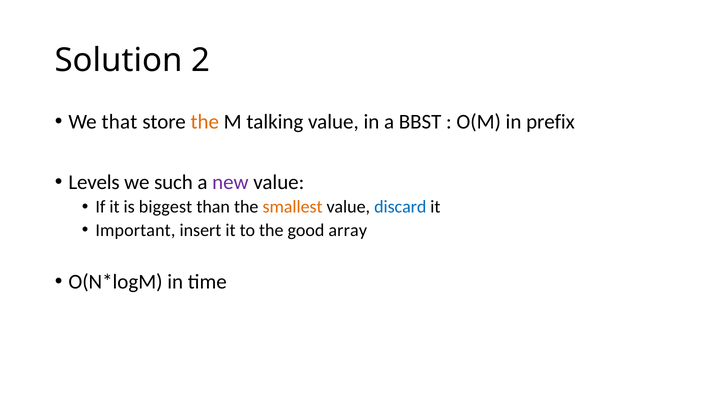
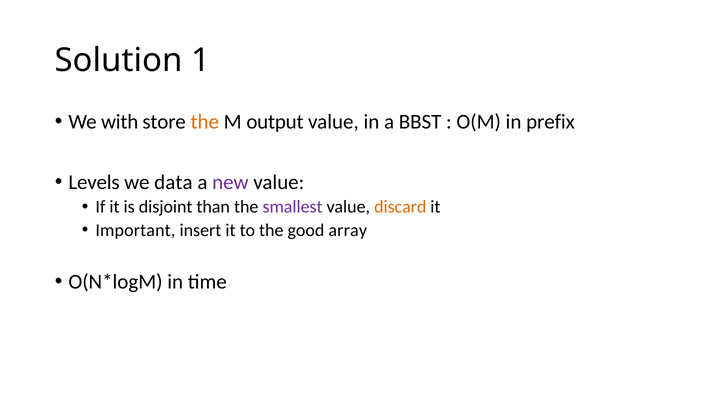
2: 2 -> 1
that: that -> with
talking: talking -> output
such: such -> data
biggest: biggest -> disjoint
smallest colour: orange -> purple
discard colour: blue -> orange
